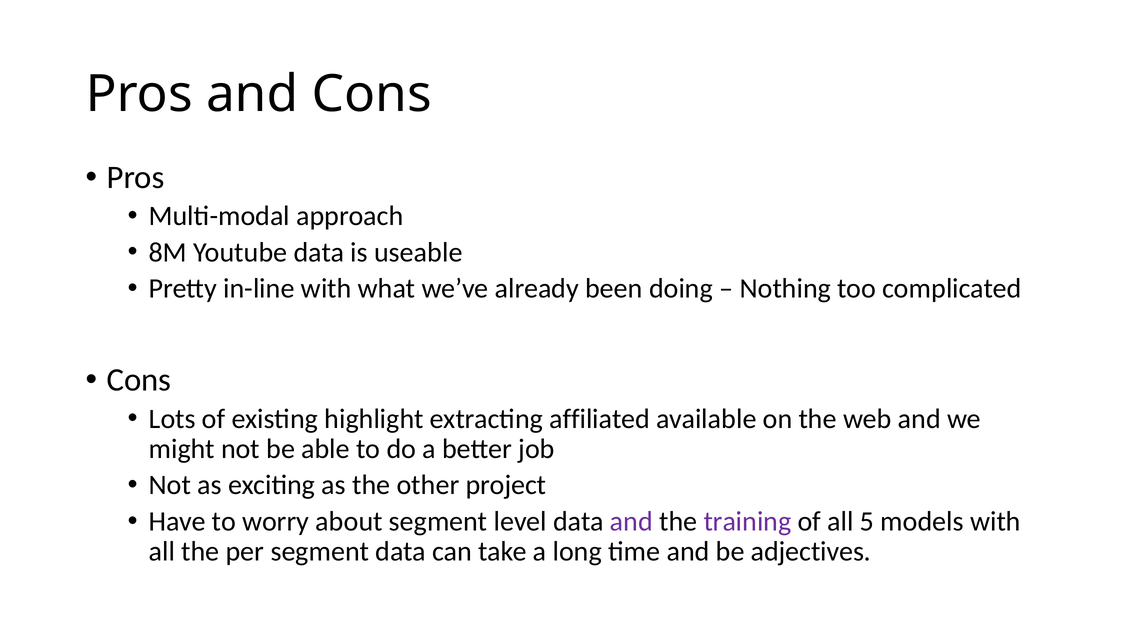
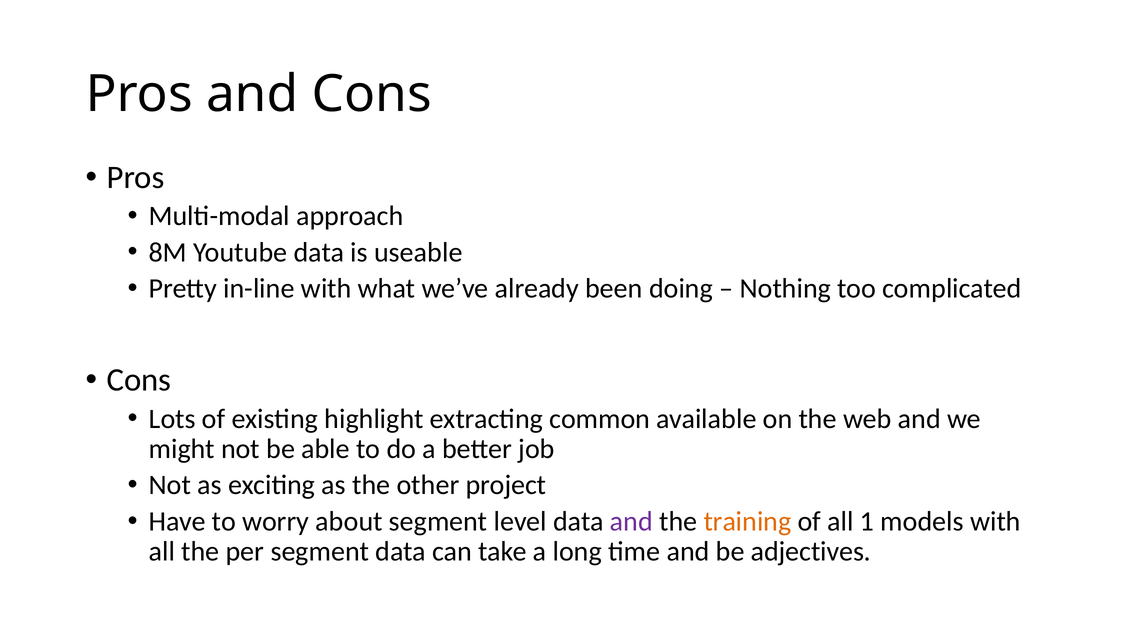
affiliated: affiliated -> common
training colour: purple -> orange
5: 5 -> 1
